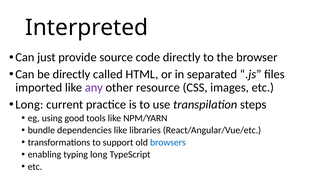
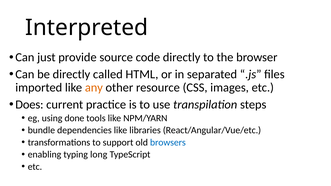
any colour: purple -> orange
Long at (29, 105): Long -> Does
good: good -> done
